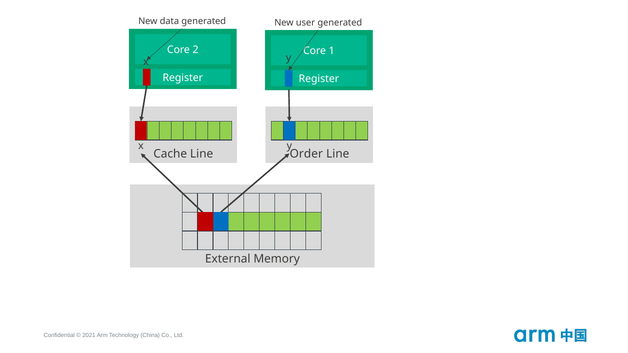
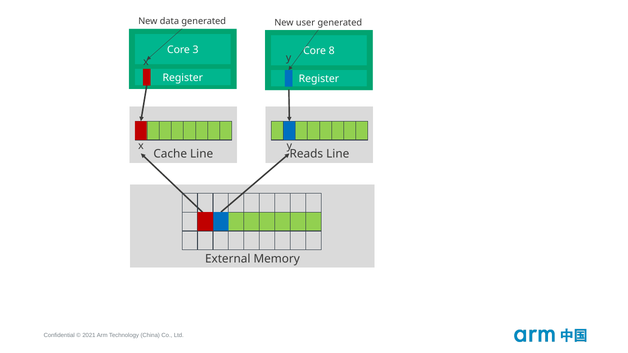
2: 2 -> 3
1: 1 -> 8
Order: Order -> Reads
